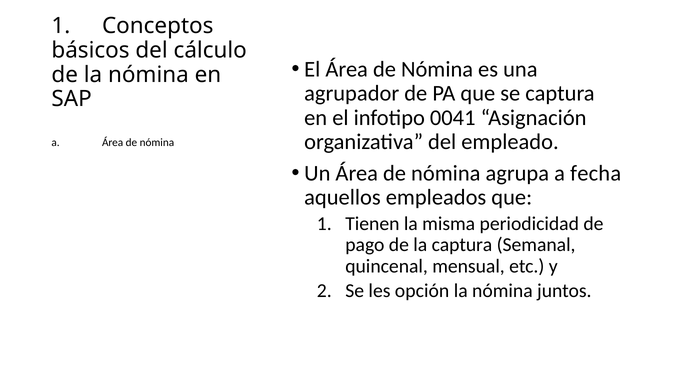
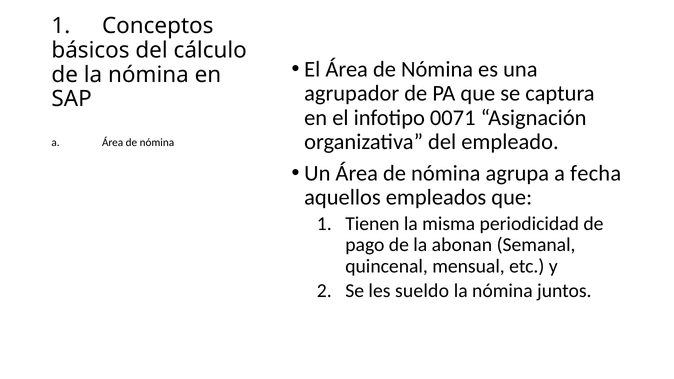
0041: 0041 -> 0071
la captura: captura -> abonan
opción: opción -> sueldo
